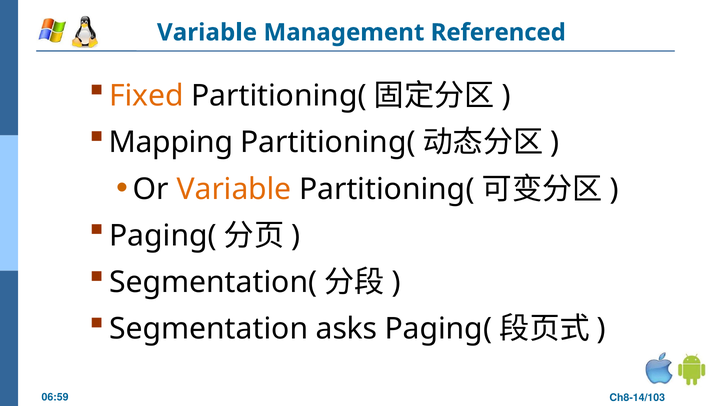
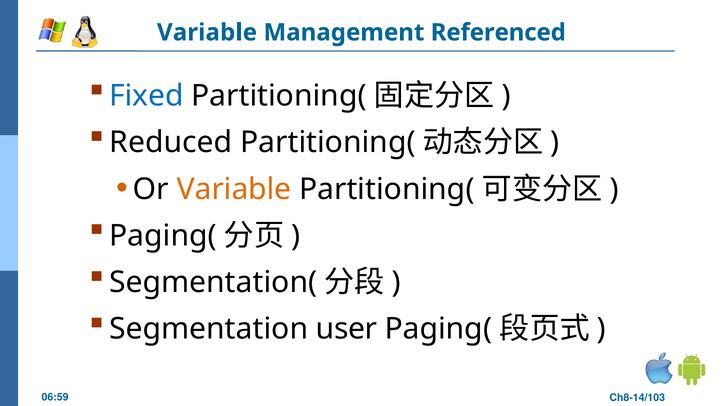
Fixed colour: orange -> blue
Mapping: Mapping -> Reduced
asks: asks -> user
